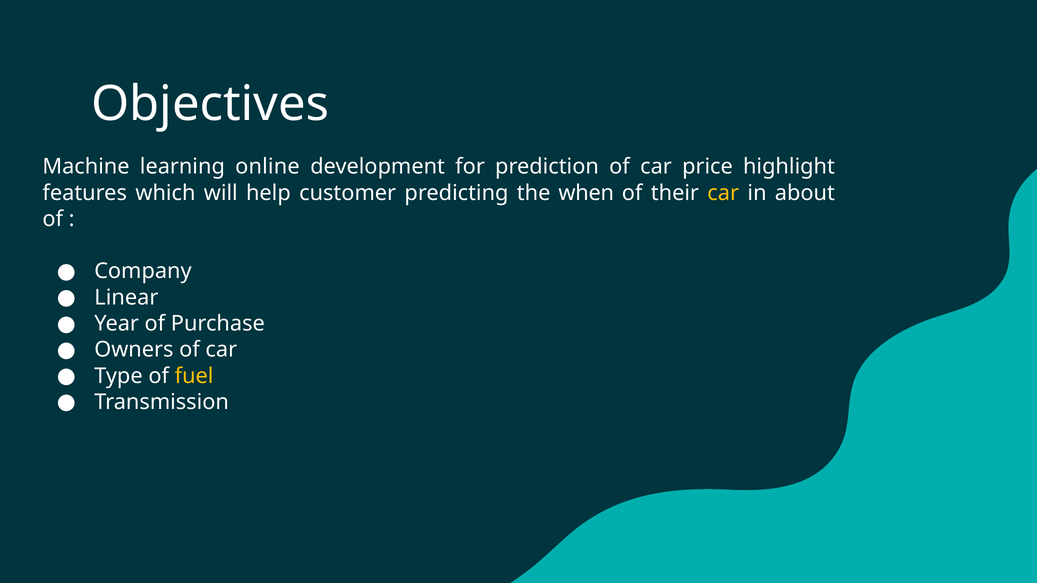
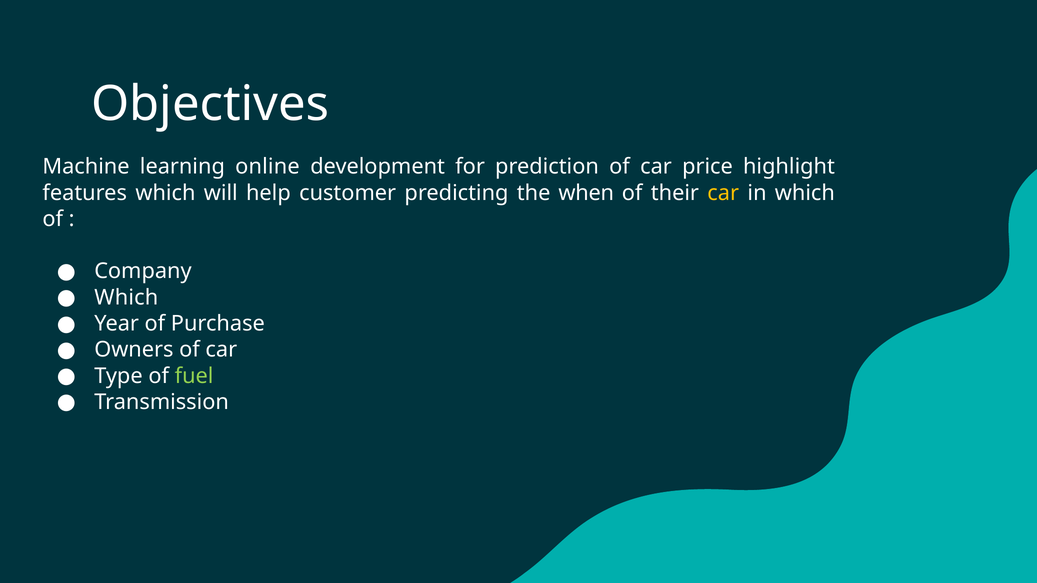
in about: about -> which
Linear at (126, 298): Linear -> Which
fuel colour: yellow -> light green
